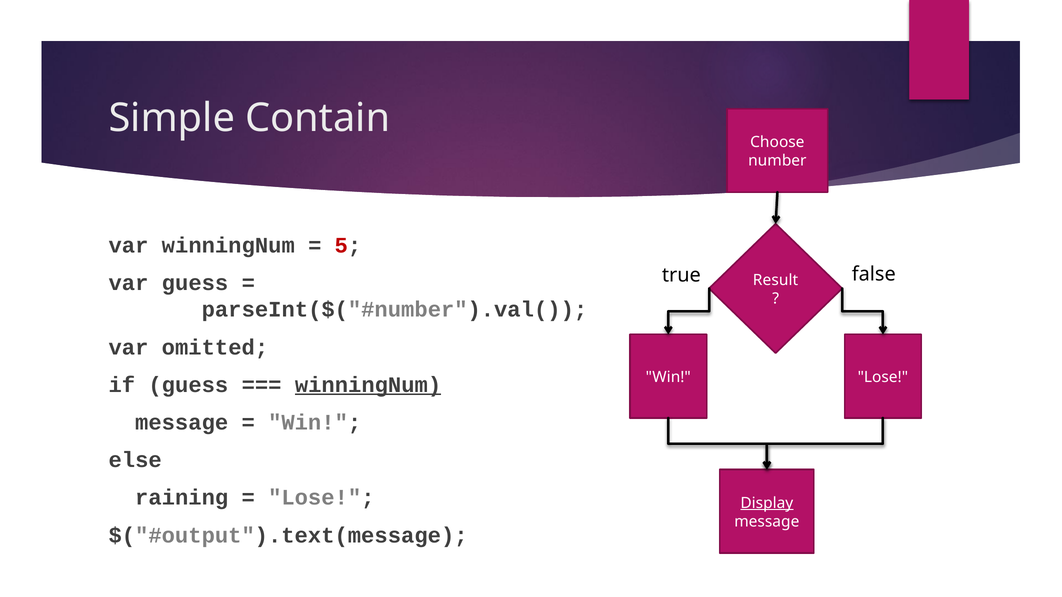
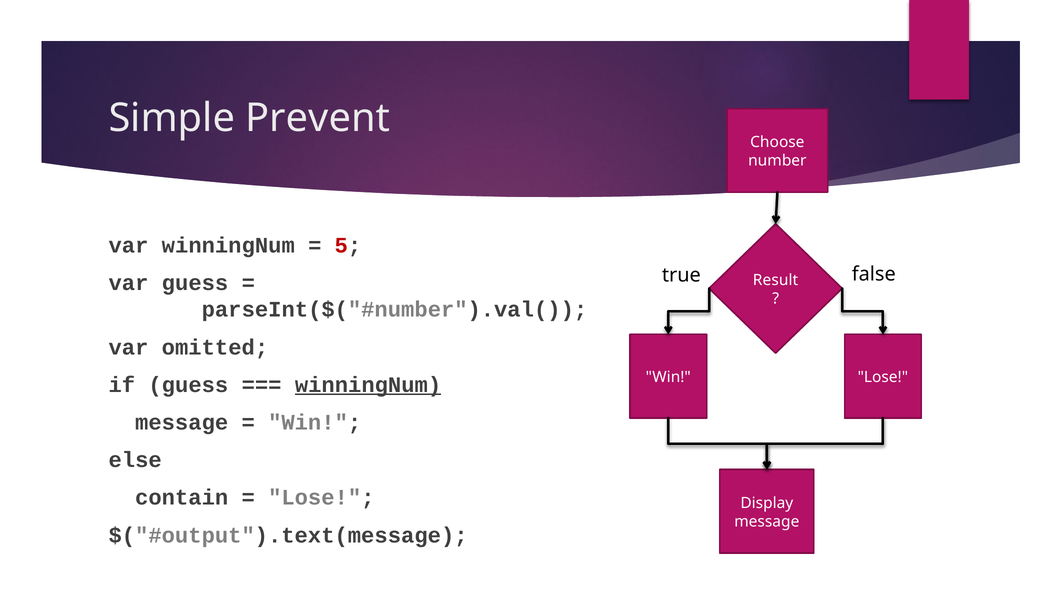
Contain: Contain -> Prevent
raining: raining -> contain
Display underline: present -> none
